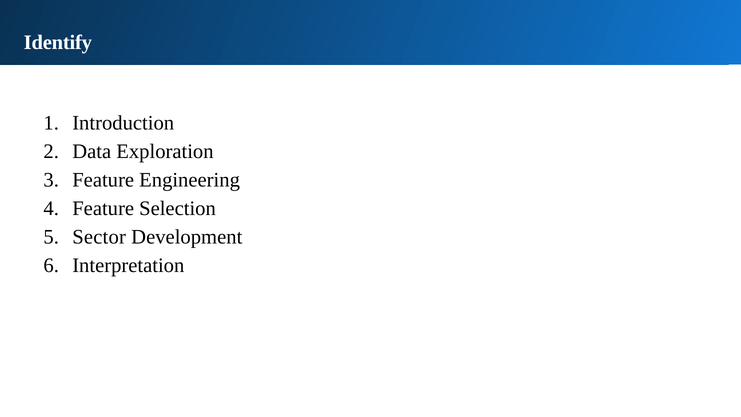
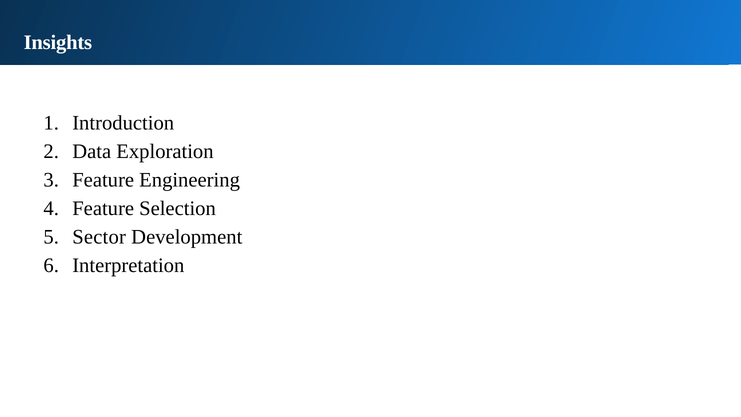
Identify: Identify -> Insights
